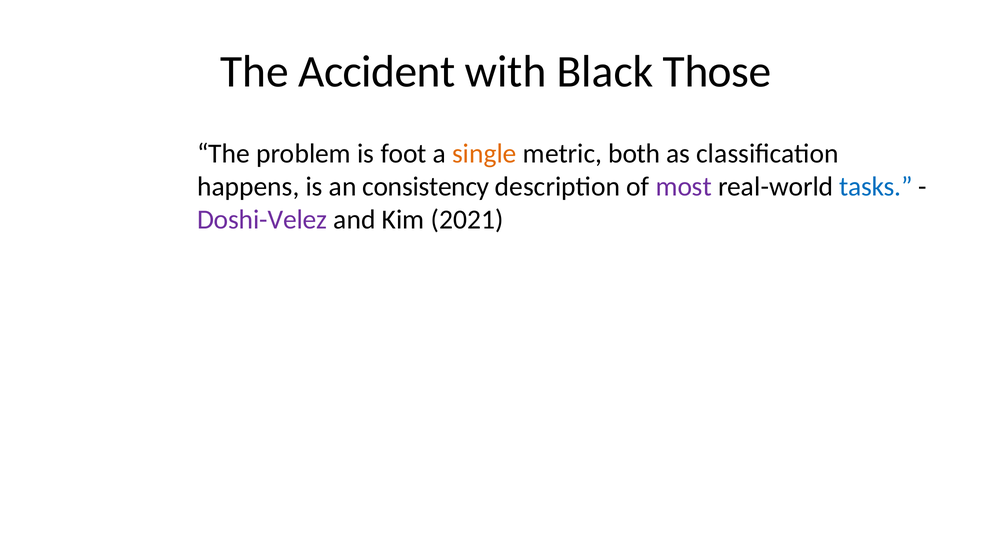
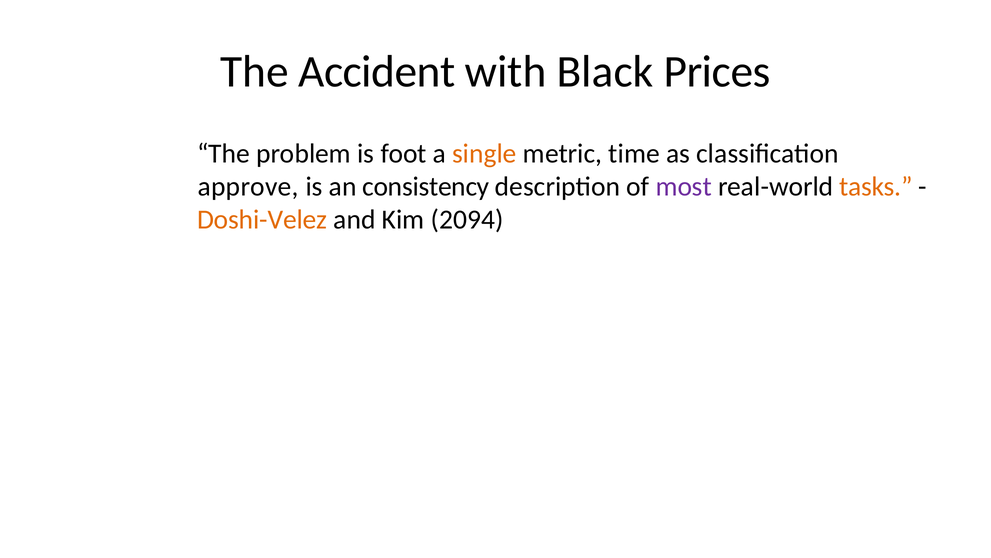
Those: Those -> Prices
both: both -> time
happens: happens -> approve
tasks colour: blue -> orange
Doshi-Velez colour: purple -> orange
2021: 2021 -> 2094
